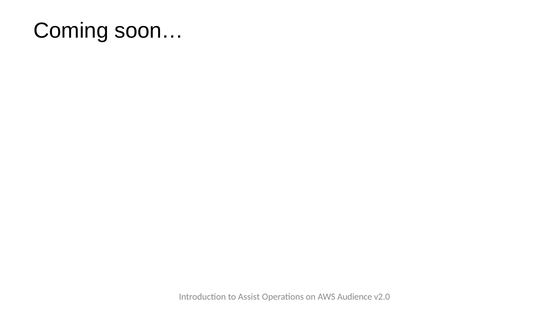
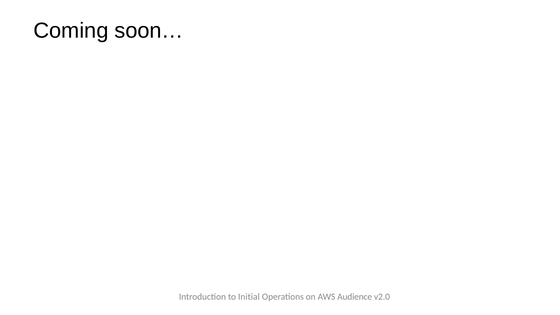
Assist: Assist -> Initial
